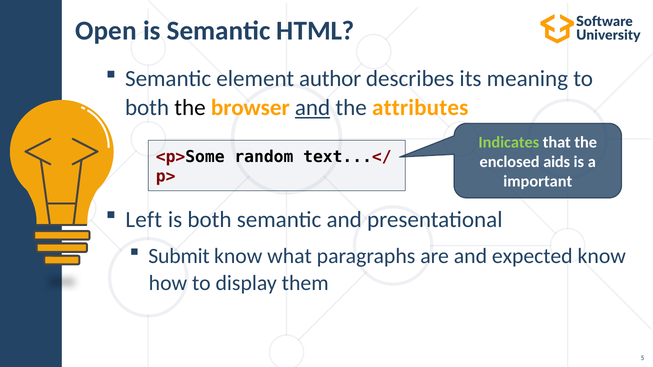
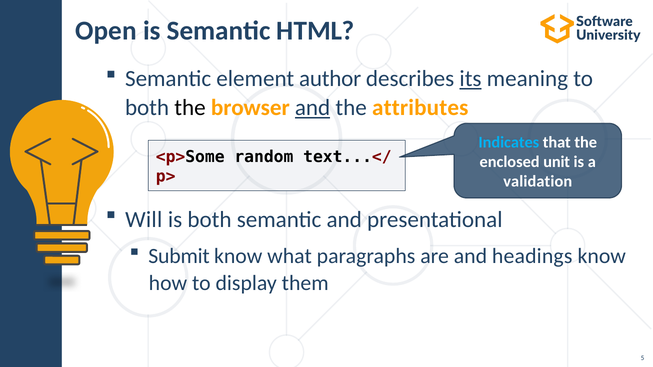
its underline: none -> present
Indicates colour: light green -> light blue
aids: aids -> unit
important: important -> validation
Left: Left -> Will
expected: expected -> headings
